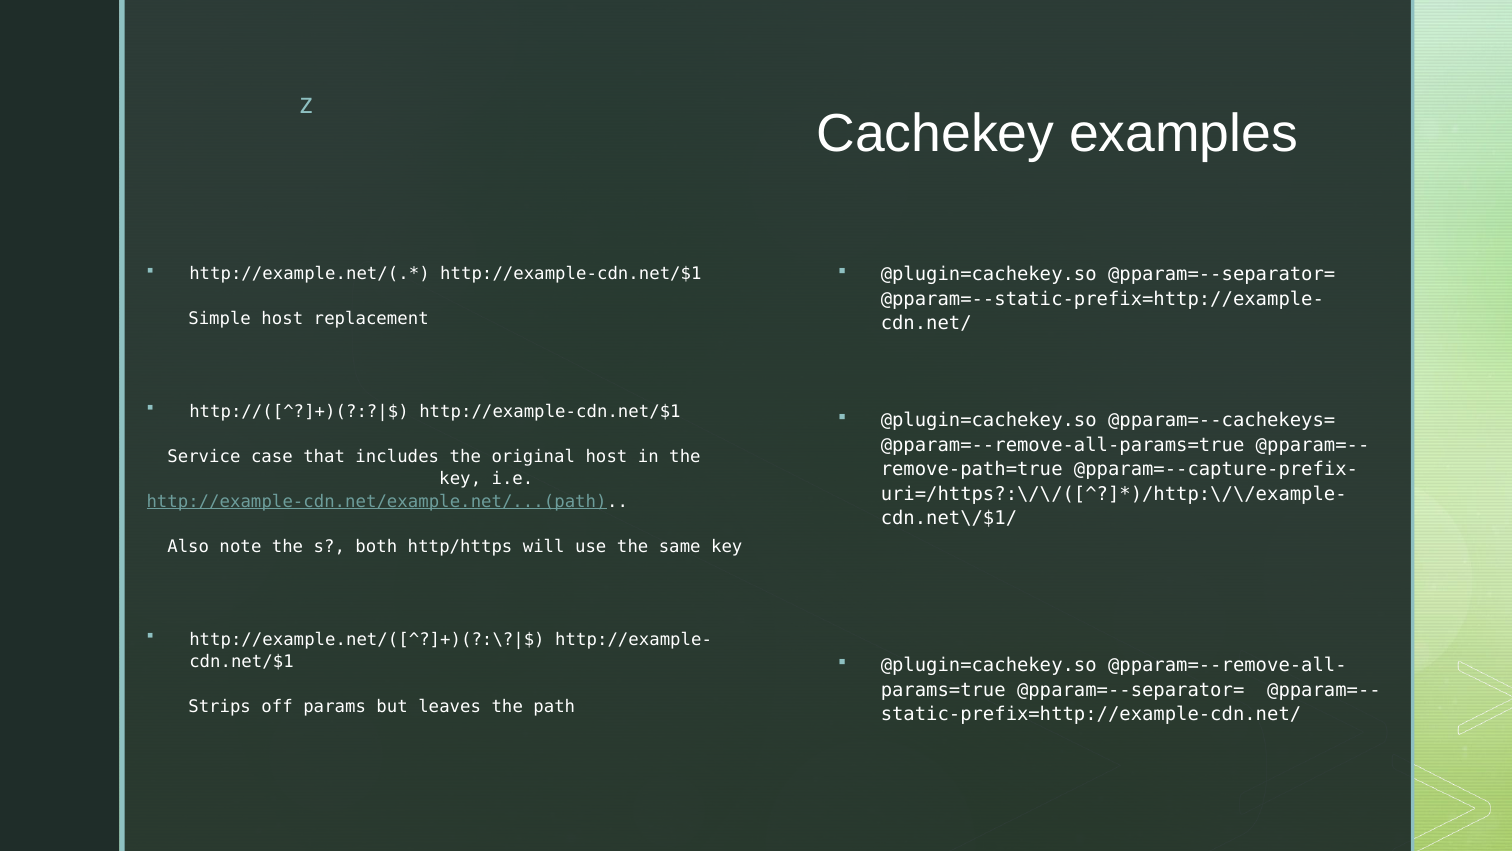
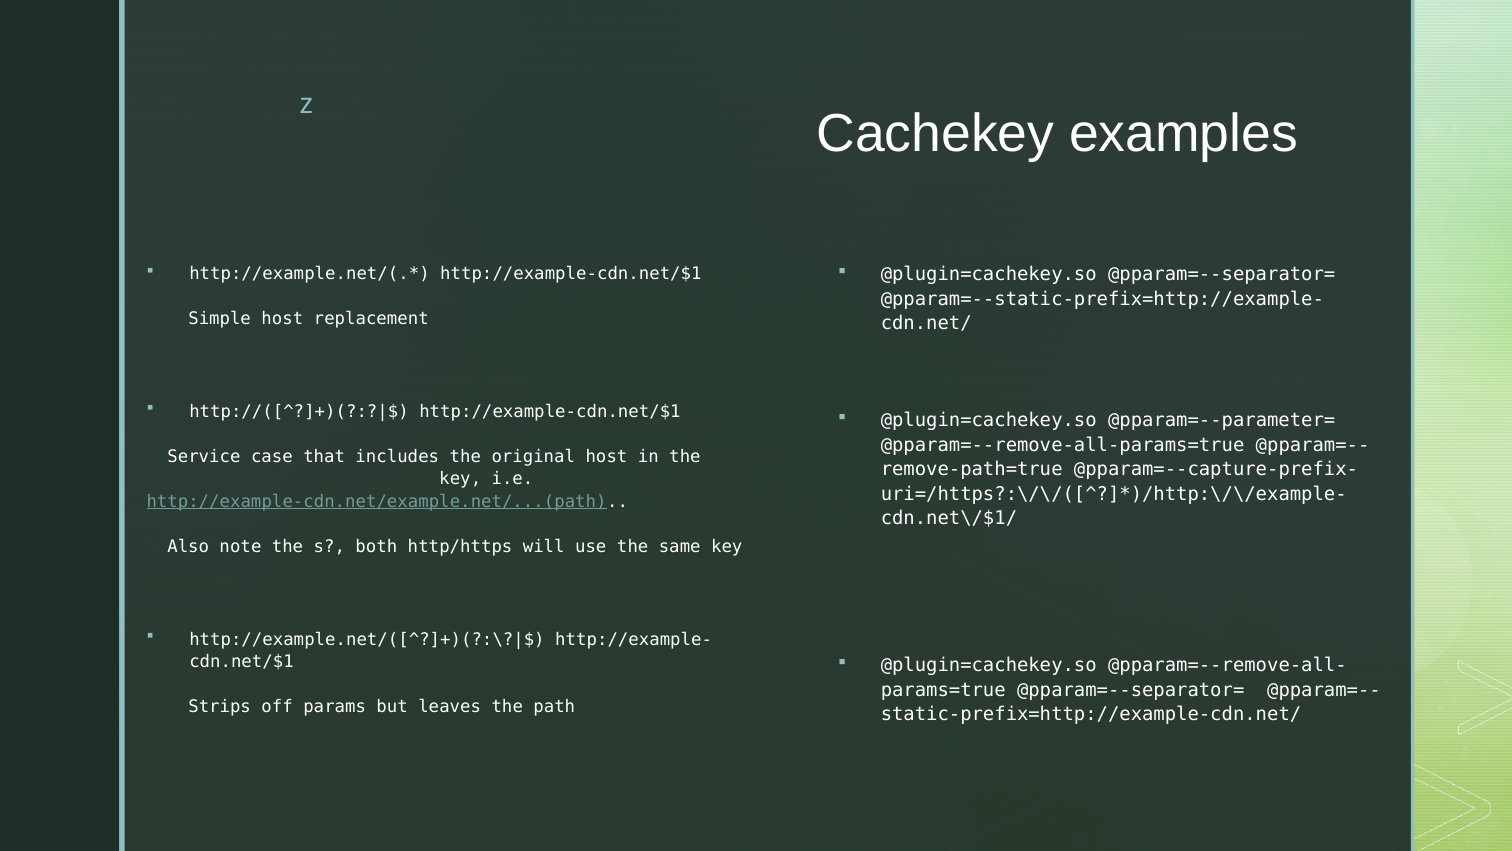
@pparam=--cachekeys=: @pparam=--cachekeys= -> @pparam=--parameter=
